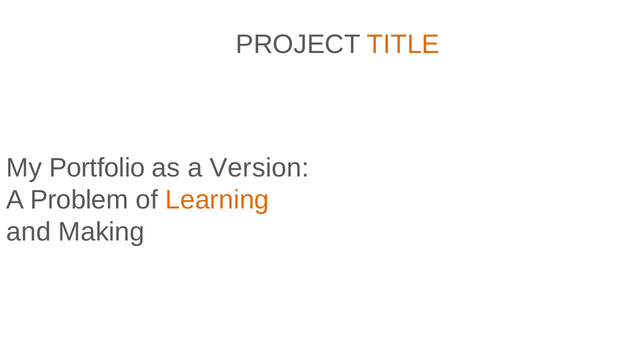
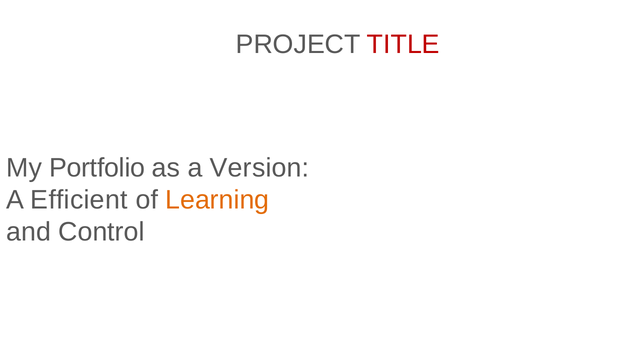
TITLE colour: orange -> red
Problem: Problem -> Efficient
Making: Making -> Control
